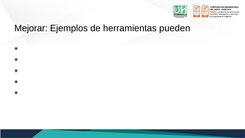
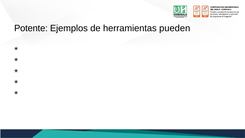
Mejorar: Mejorar -> Potente
